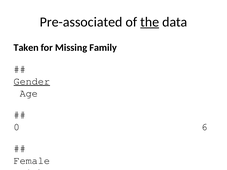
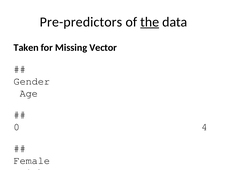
Pre-associated: Pre-associated -> Pre-predictors
Family: Family -> Vector
Gender at (32, 81) underline: present -> none
0 6: 6 -> 4
